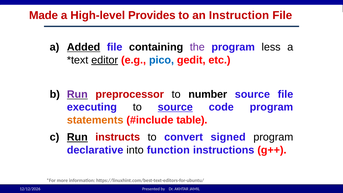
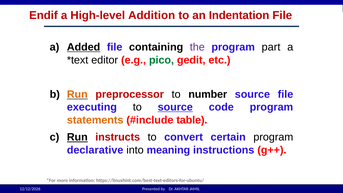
Made: Made -> Endif
Provides: Provides -> Addition
Instruction: Instruction -> Indentation
less: less -> part
editor underline: present -> none
pico colour: blue -> green
Run at (77, 94) colour: purple -> orange
signed: signed -> certain
function: function -> meaning
